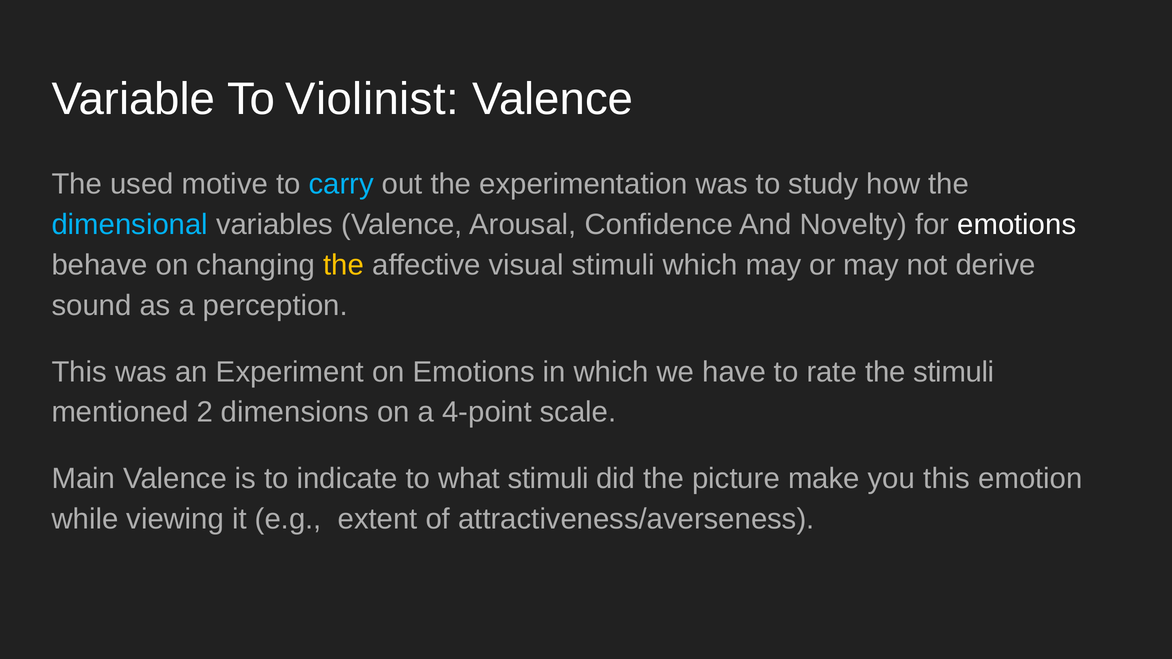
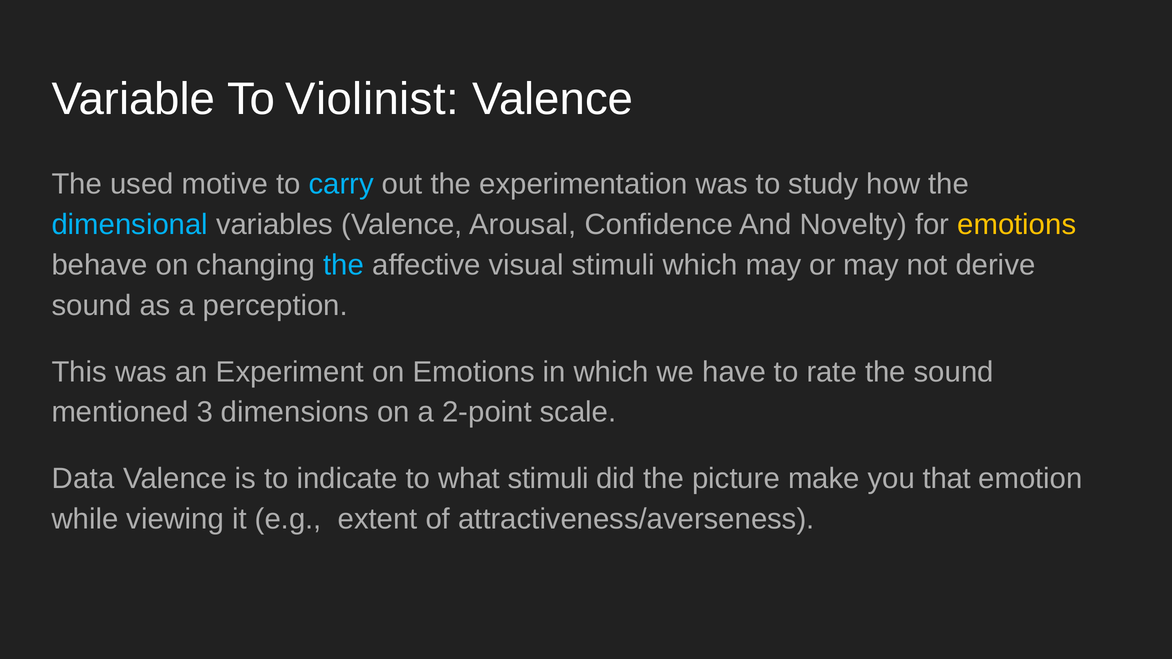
emotions at (1017, 225) colour: white -> yellow
the at (344, 265) colour: yellow -> light blue
the stimuli: stimuli -> sound
2: 2 -> 3
4-point: 4-point -> 2-point
Main: Main -> Data
you this: this -> that
